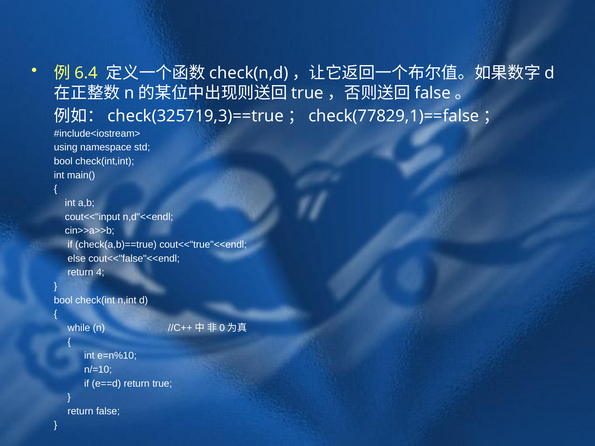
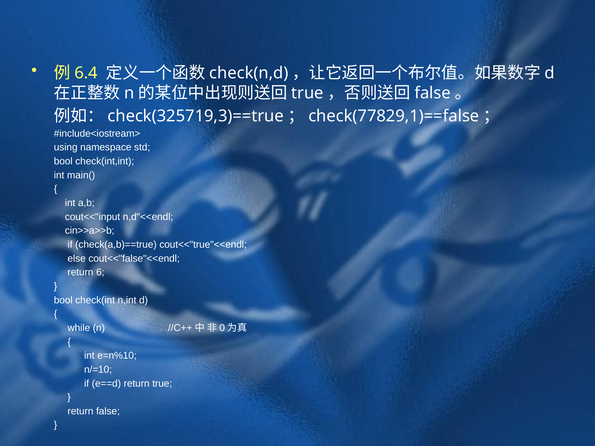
4: 4 -> 6
